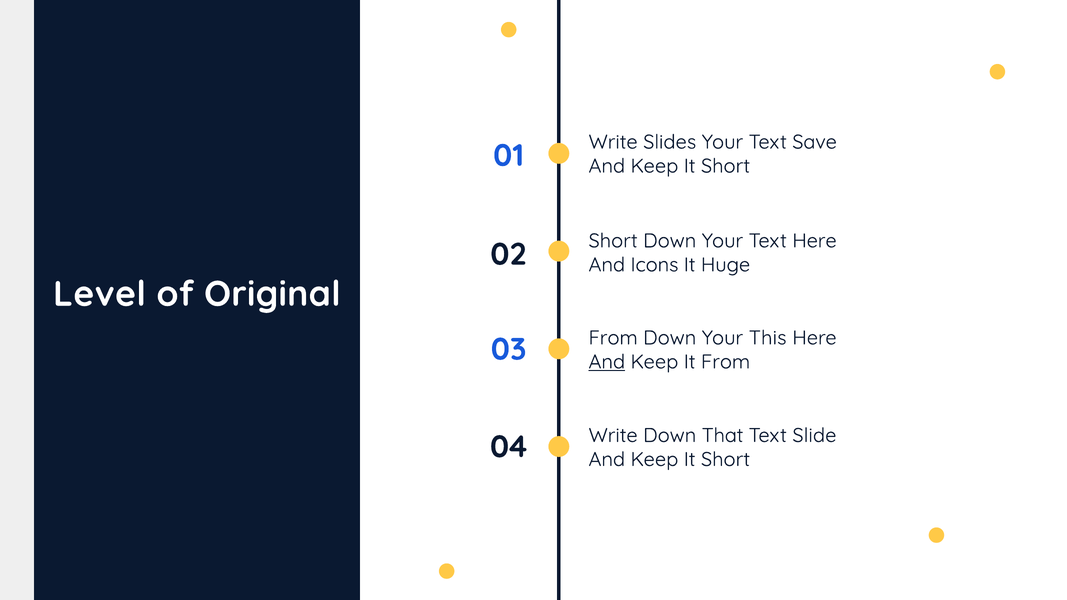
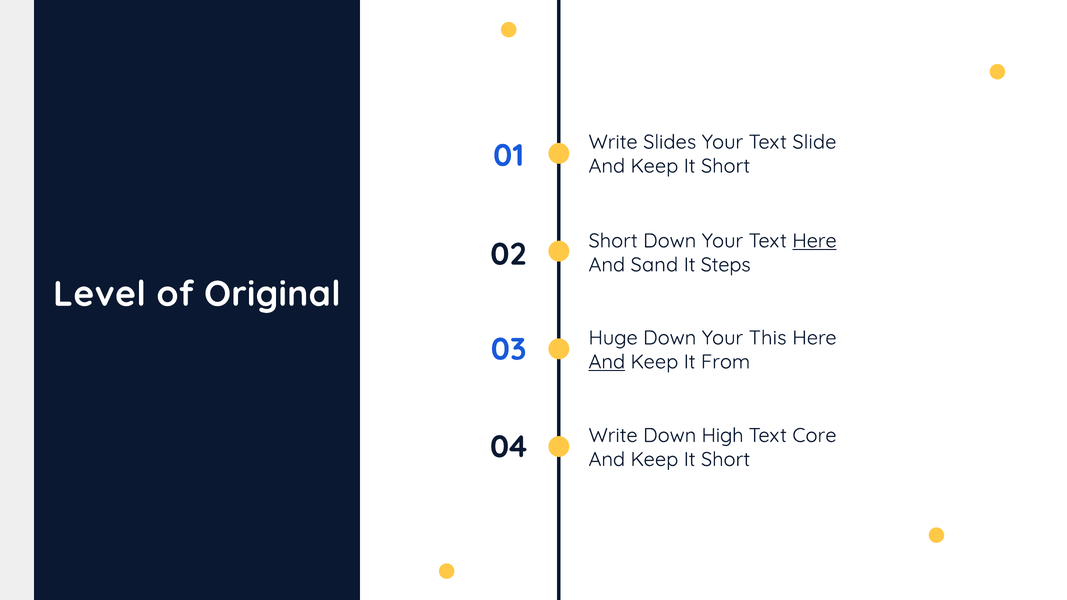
Save: Save -> Slide
Here at (815, 241) underline: none -> present
Icons: Icons -> Sand
Huge: Huge -> Steps
03 From: From -> Huge
That: That -> High
Slide: Slide -> Core
